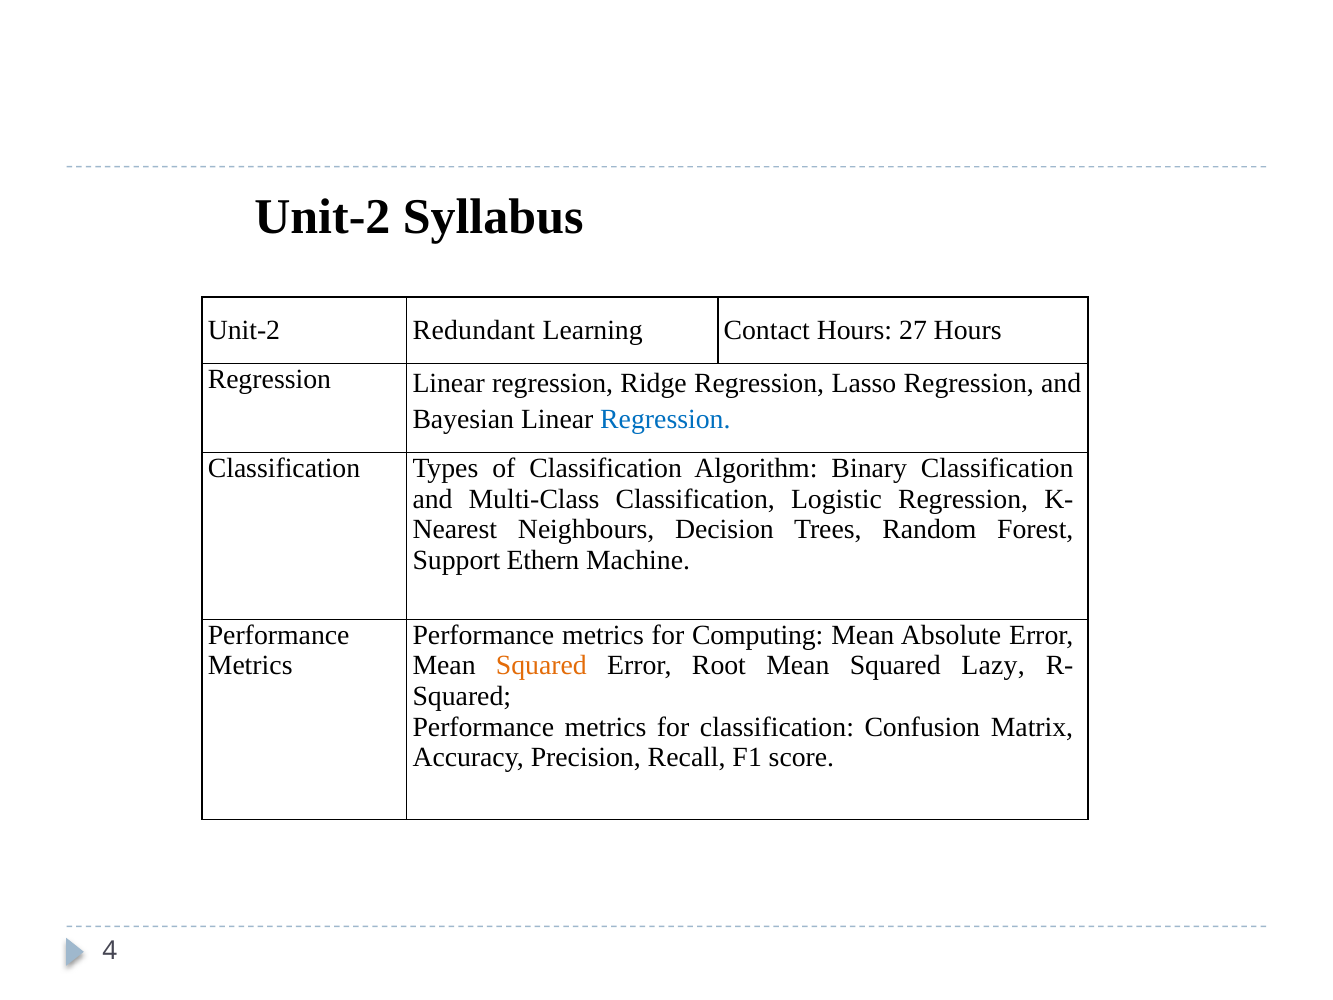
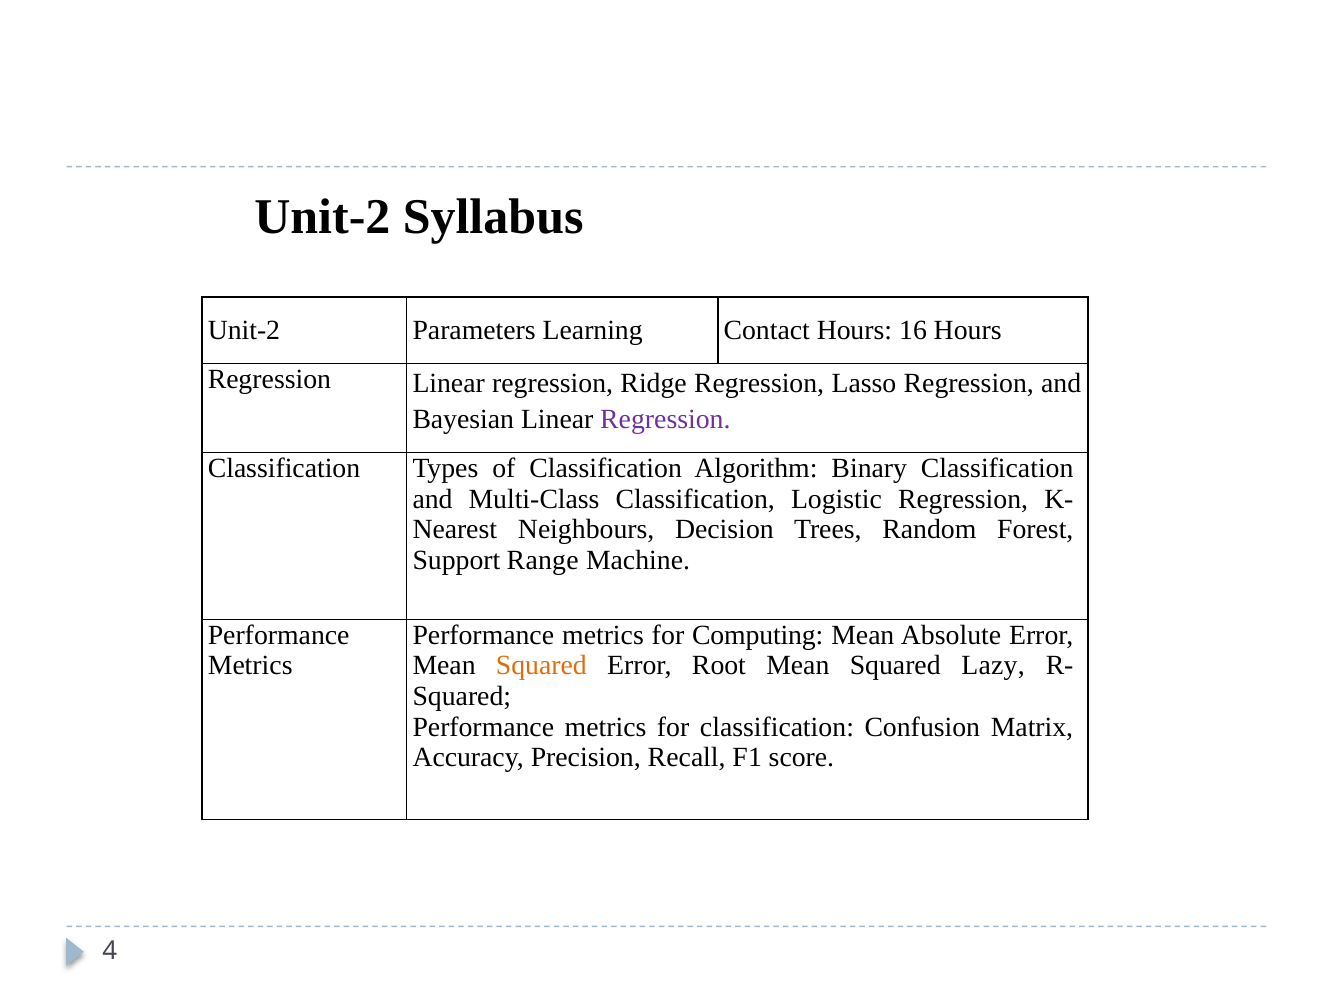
Redundant: Redundant -> Parameters
27: 27 -> 16
Regression at (665, 419) colour: blue -> purple
Ethern: Ethern -> Range
